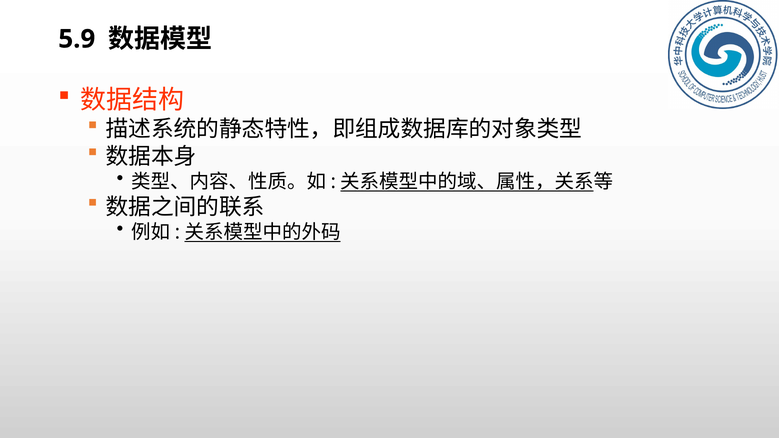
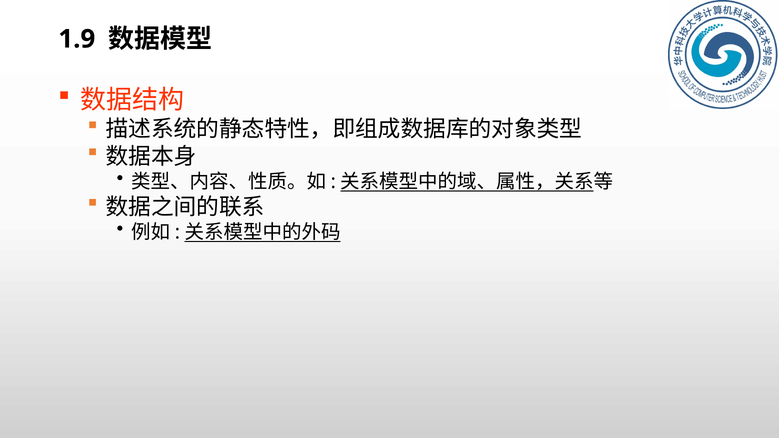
5.9: 5.9 -> 1.9
